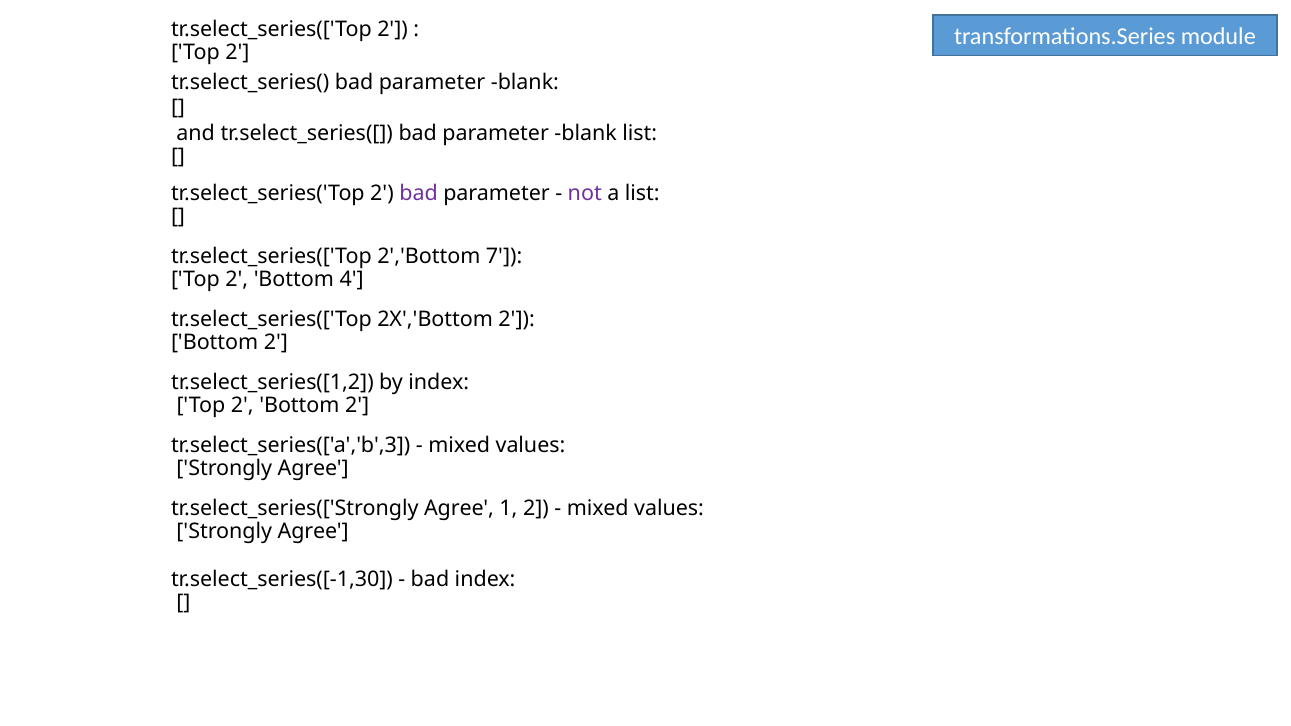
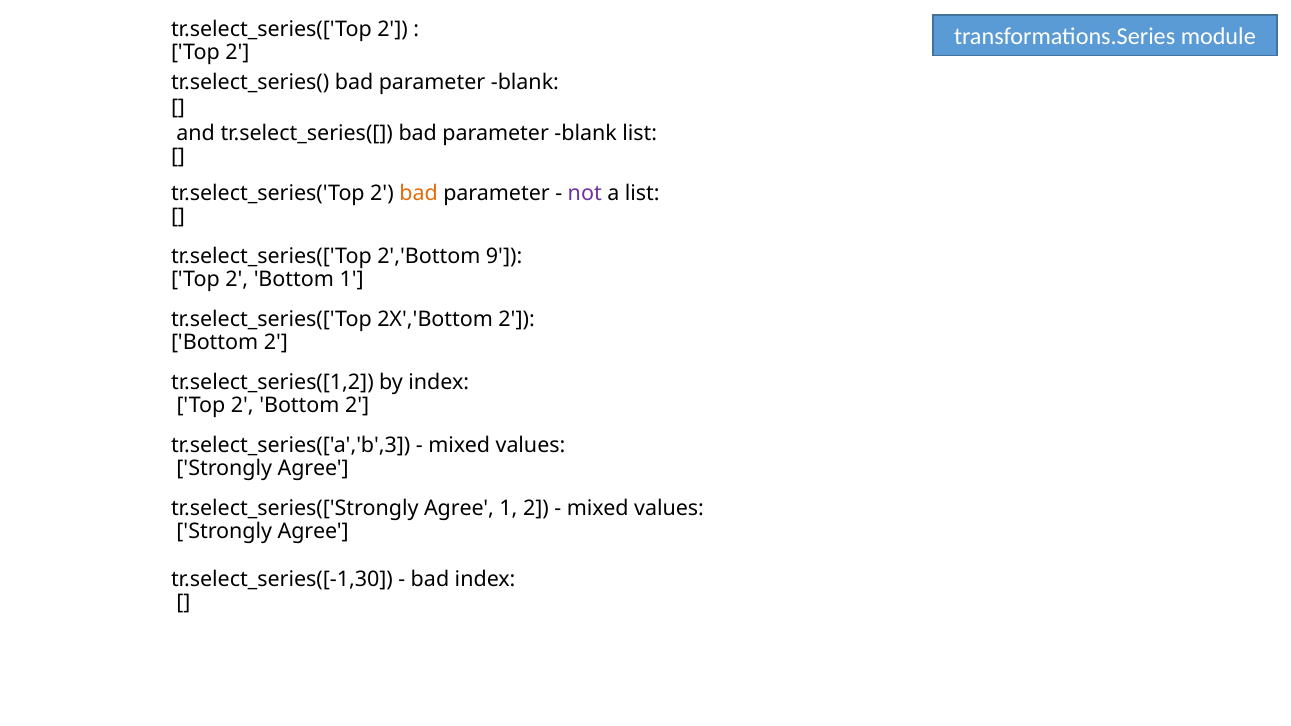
bad at (419, 193) colour: purple -> orange
7: 7 -> 9
Bottom 4: 4 -> 1
